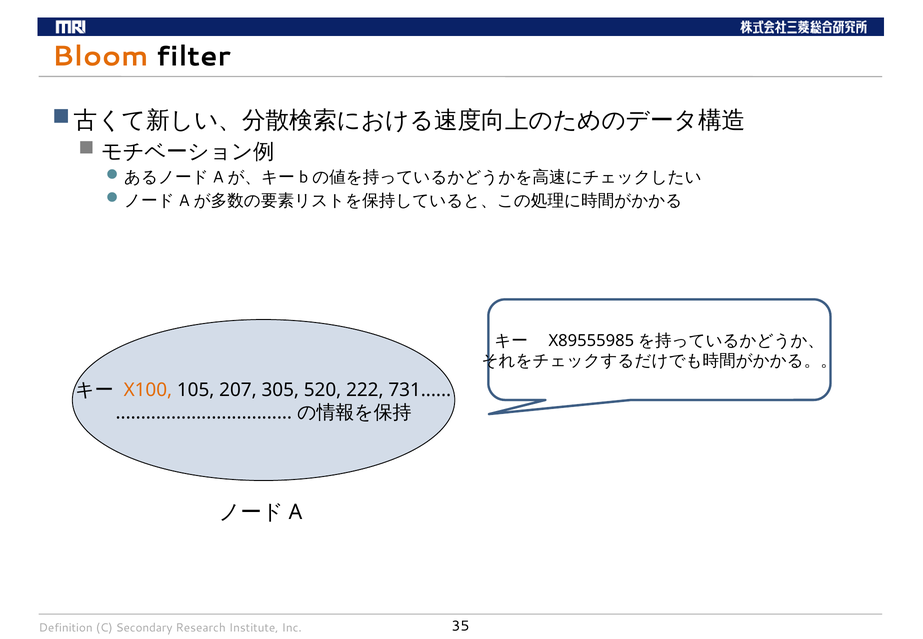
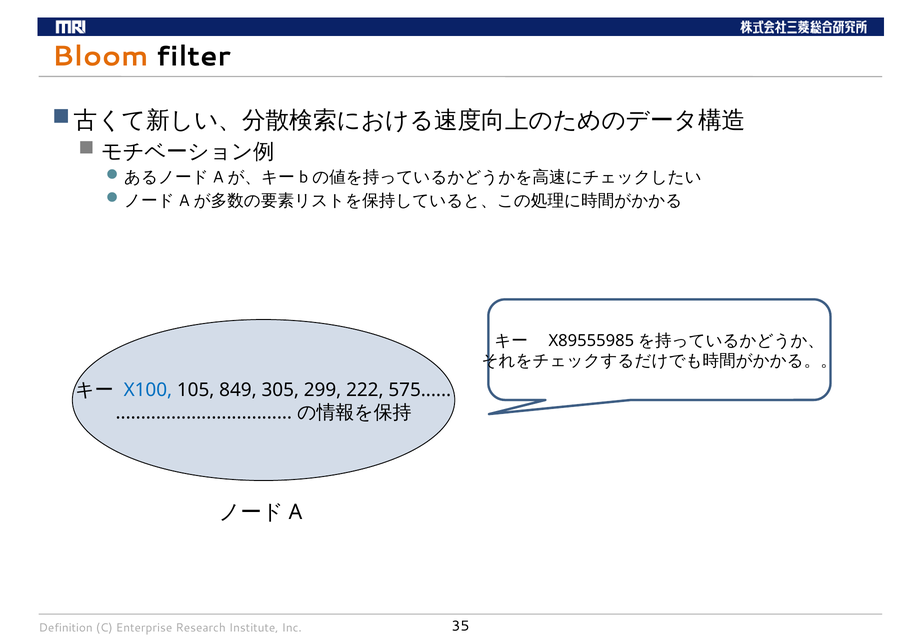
X100 colour: orange -> blue
207: 207 -> 849
520: 520 -> 299
731: 731 -> 575
Secondary: Secondary -> Enterprise
